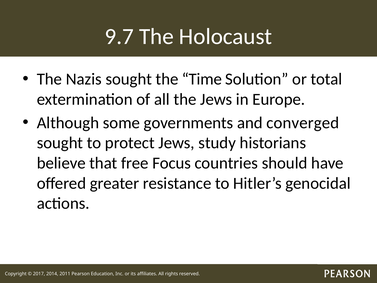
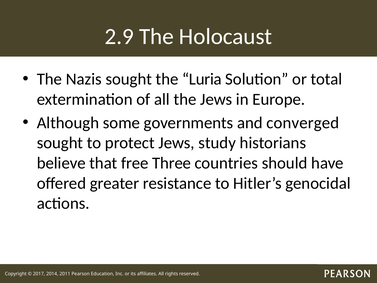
9.7: 9.7 -> 2.9
Time: Time -> Luria
Focus: Focus -> Three
